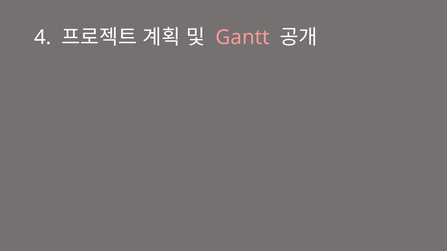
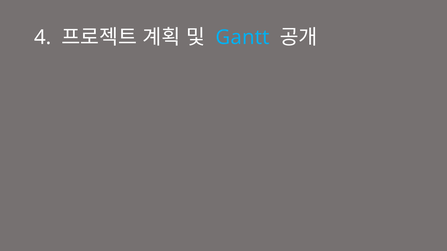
Gantt colour: pink -> light blue
